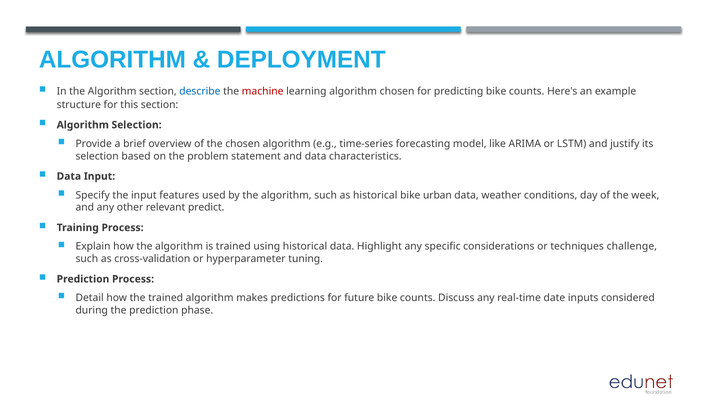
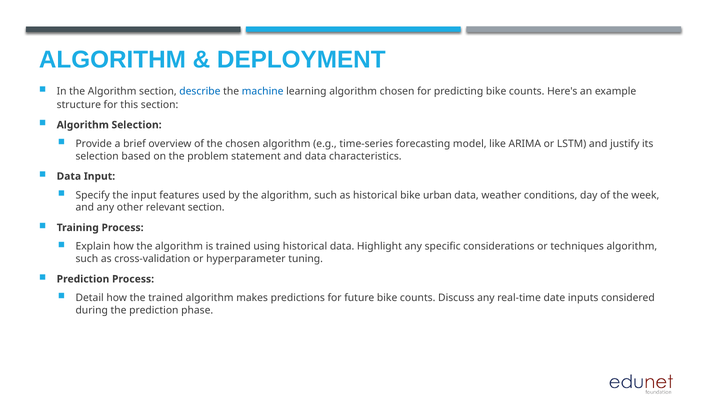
machine colour: red -> blue
relevant predict: predict -> section
techniques challenge: challenge -> algorithm
